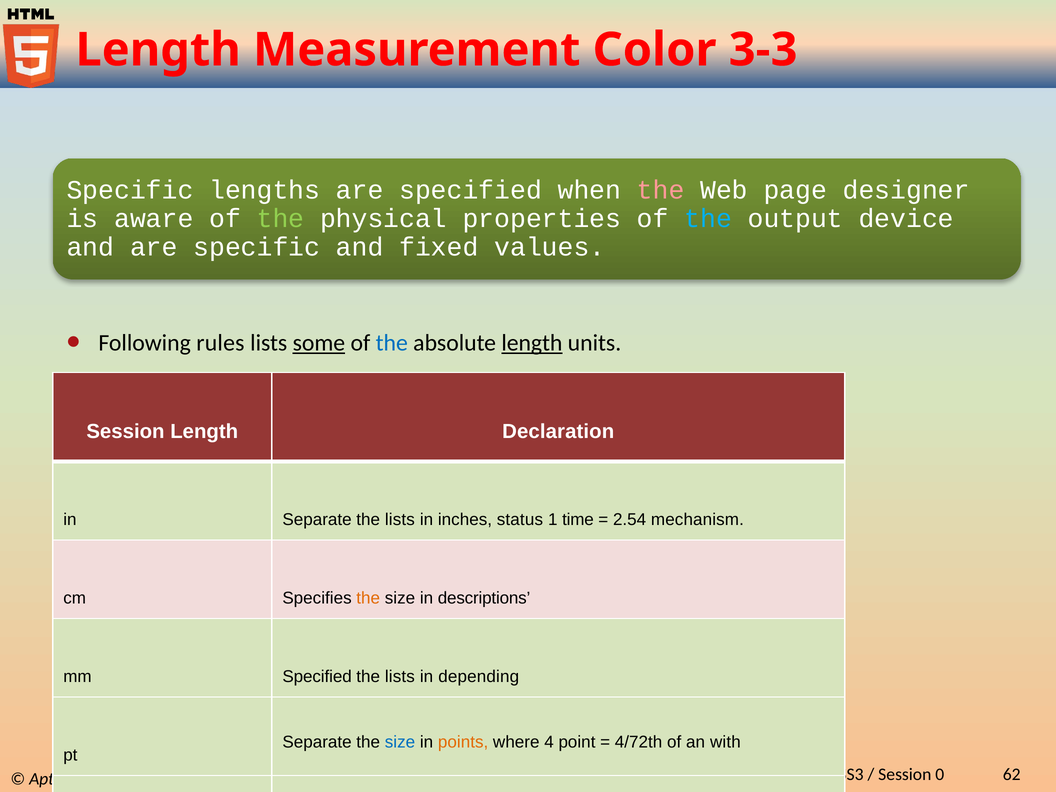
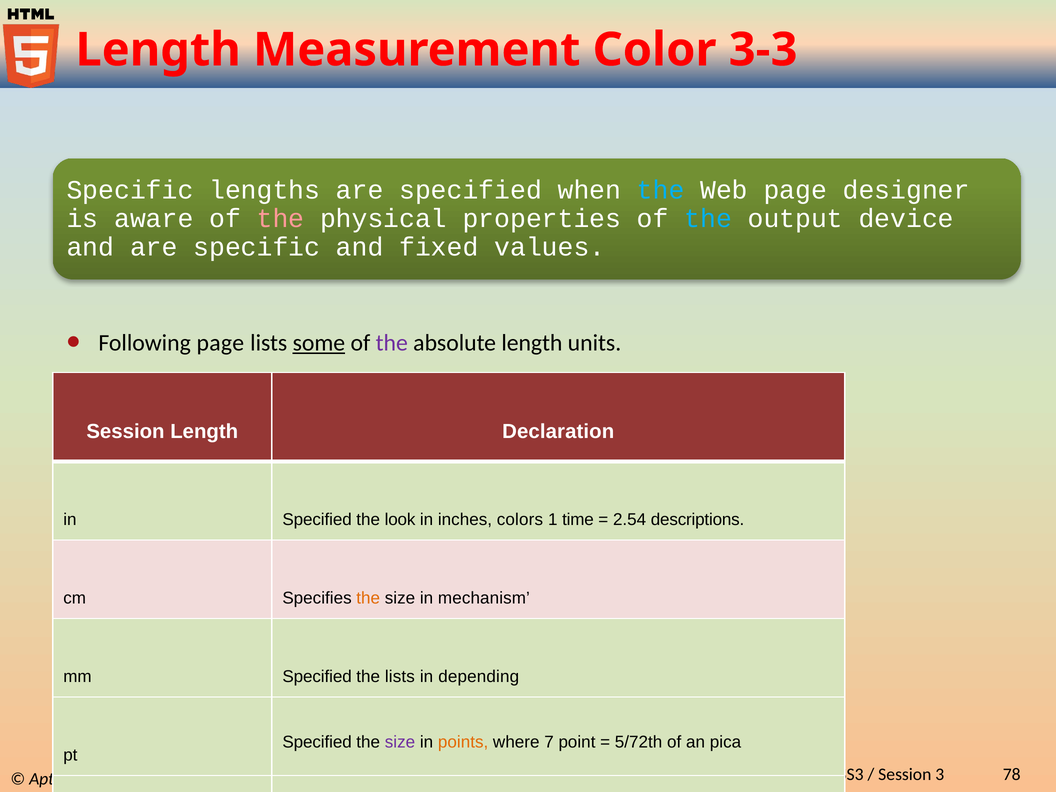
the at (661, 190) colour: pink -> light blue
the at (280, 219) colour: light green -> pink
Following rules: rules -> page
the at (392, 343) colour: blue -> purple
length at (532, 343) underline: present -> none
in Separate: Separate -> Specified
lists at (400, 519): lists -> look
status: status -> colors
mechanism: mechanism -> descriptions
descriptions: descriptions -> mechanism
Separate at (317, 742): Separate -> Specified
size at (400, 742) colour: blue -> purple
4: 4 -> 7
4/72th: 4/72th -> 5/72th
an with: with -> pica
0: 0 -> 3
62: 62 -> 78
